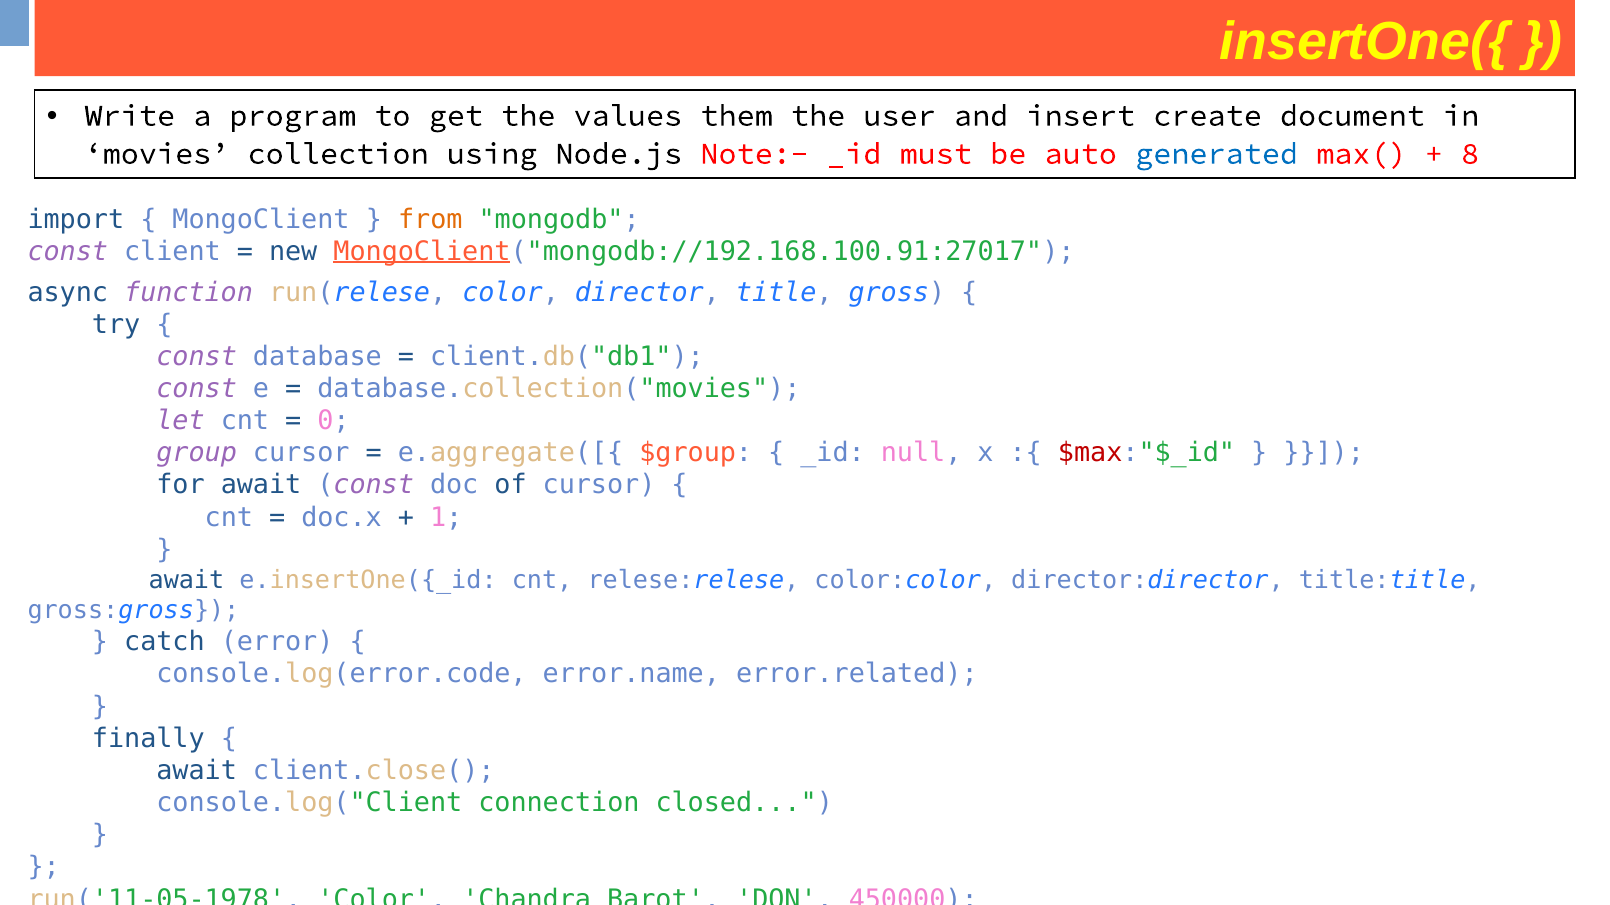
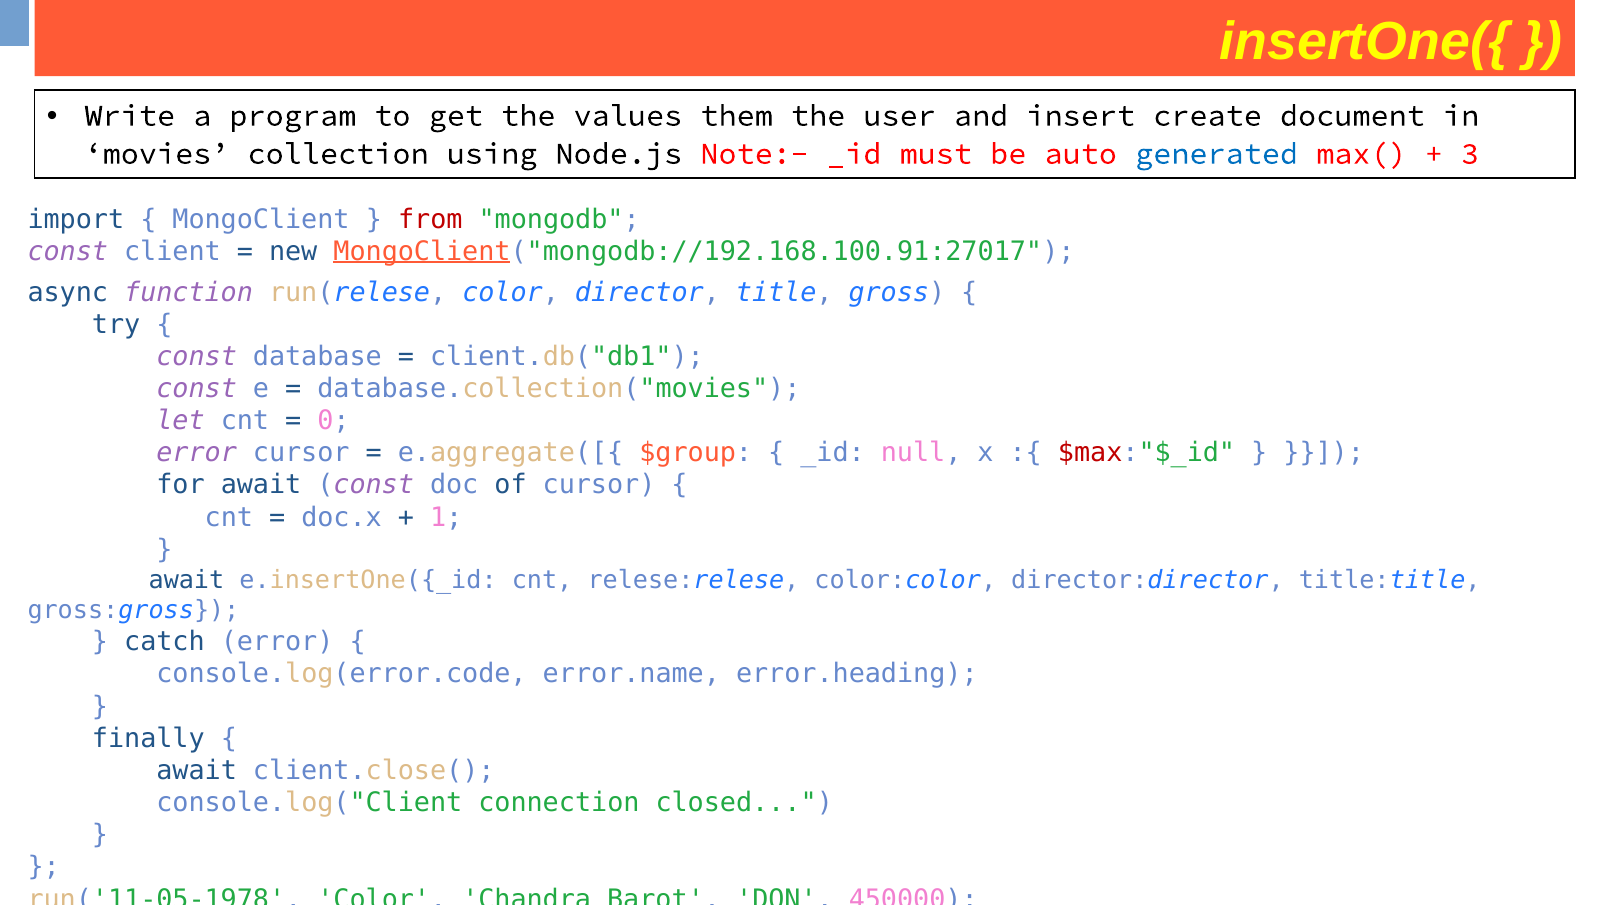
8: 8 -> 3
from colour: orange -> red
group at (197, 453): group -> error
error.related: error.related -> error.heading
